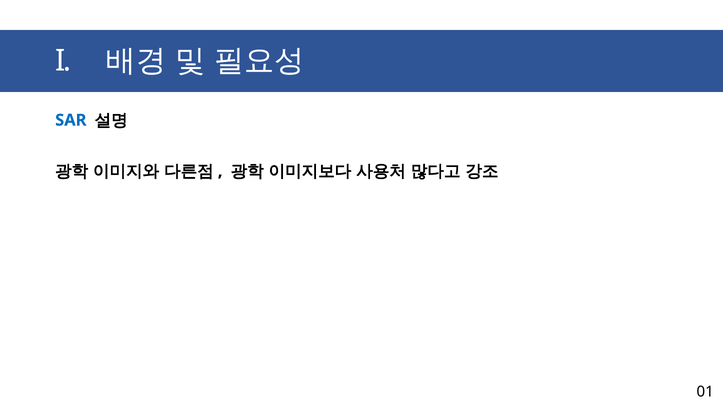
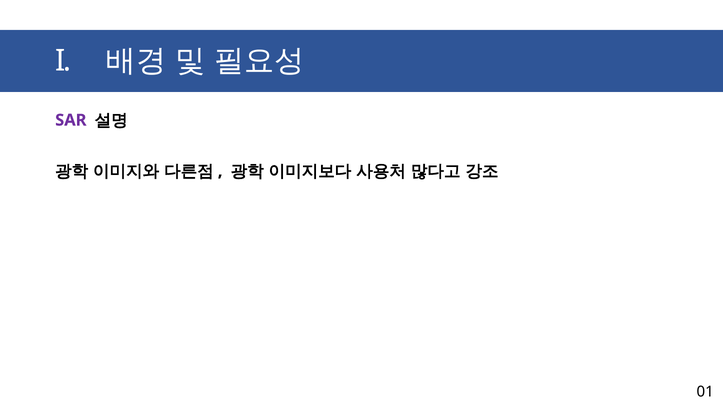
SAR colour: blue -> purple
